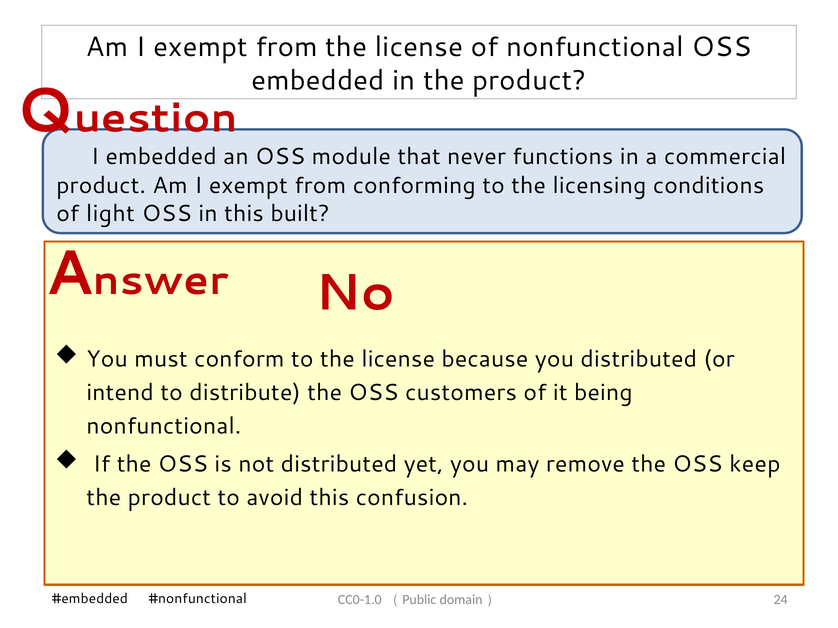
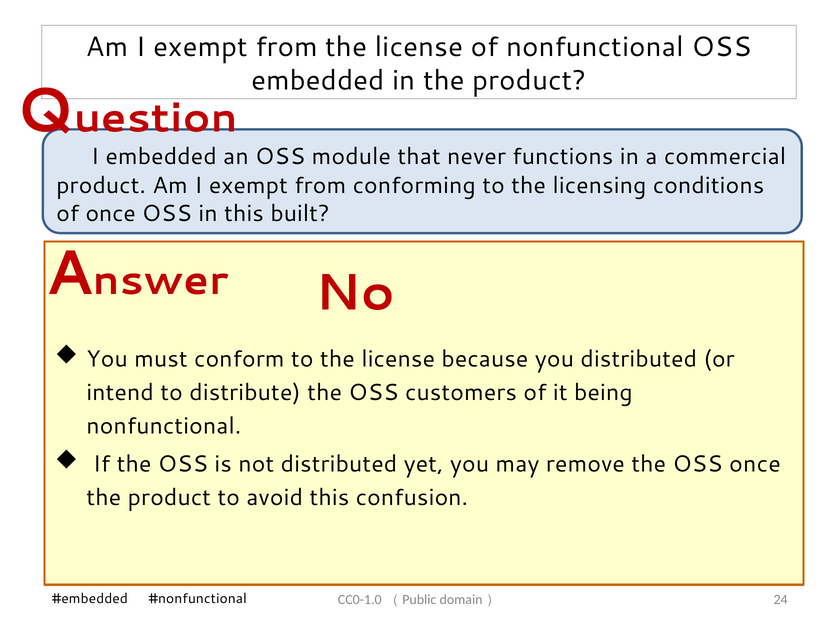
of light: light -> once
OSS keep: keep -> once
